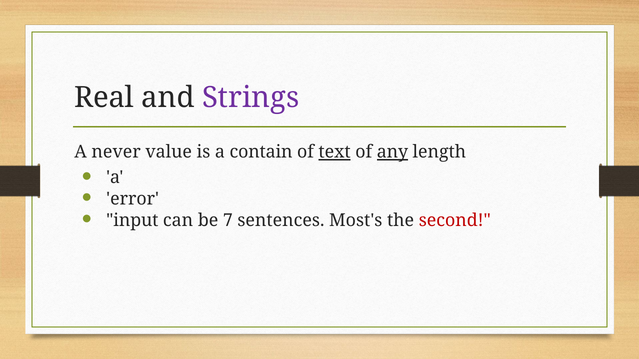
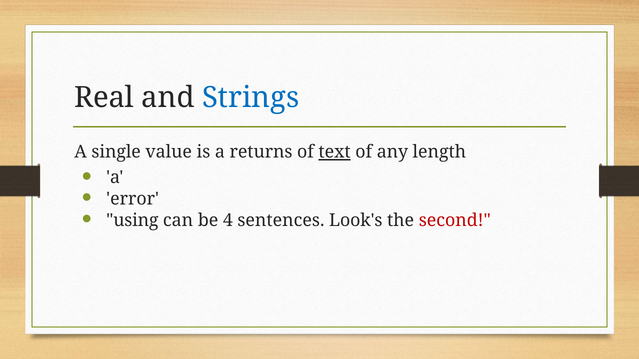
Strings colour: purple -> blue
never: never -> single
contain: contain -> returns
any underline: present -> none
input: input -> using
7: 7 -> 4
Most's: Most's -> Look's
